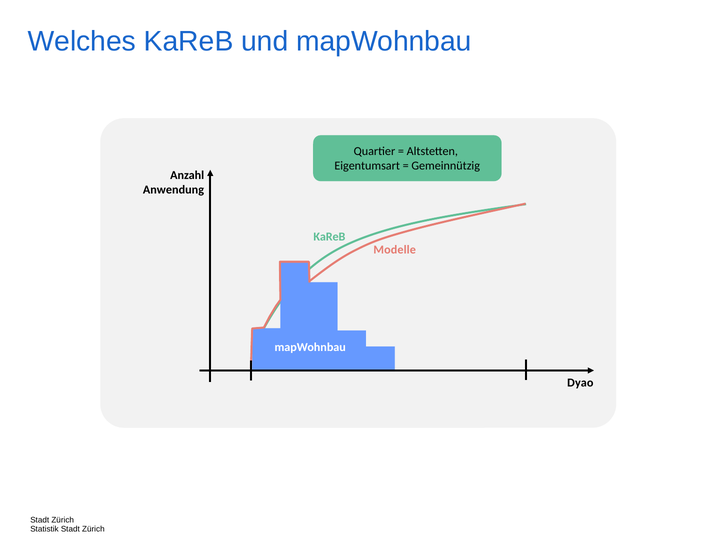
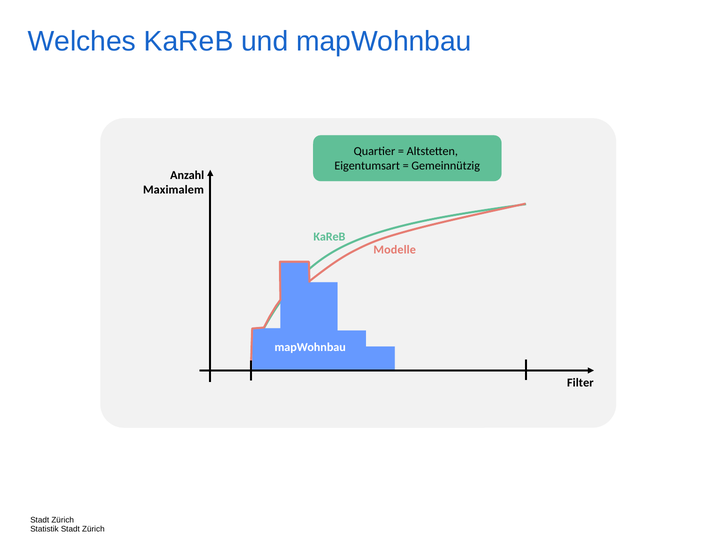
Anwendung: Anwendung -> Maximalem
Dyao: Dyao -> Filter
